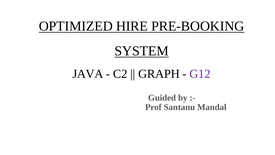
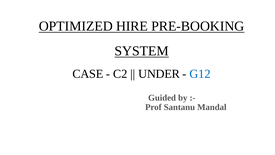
JAVA: JAVA -> CASE
GRAPH: GRAPH -> UNDER
G12 colour: purple -> blue
